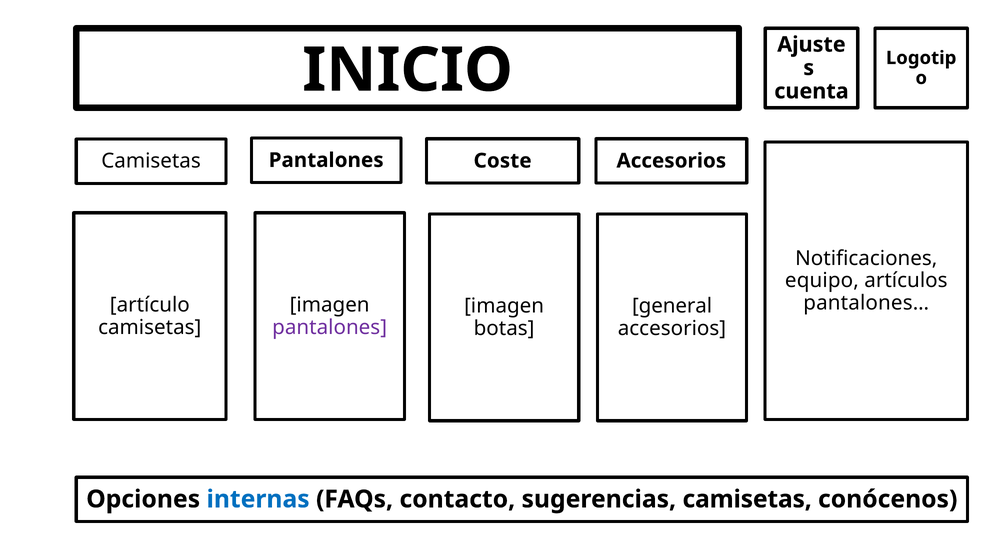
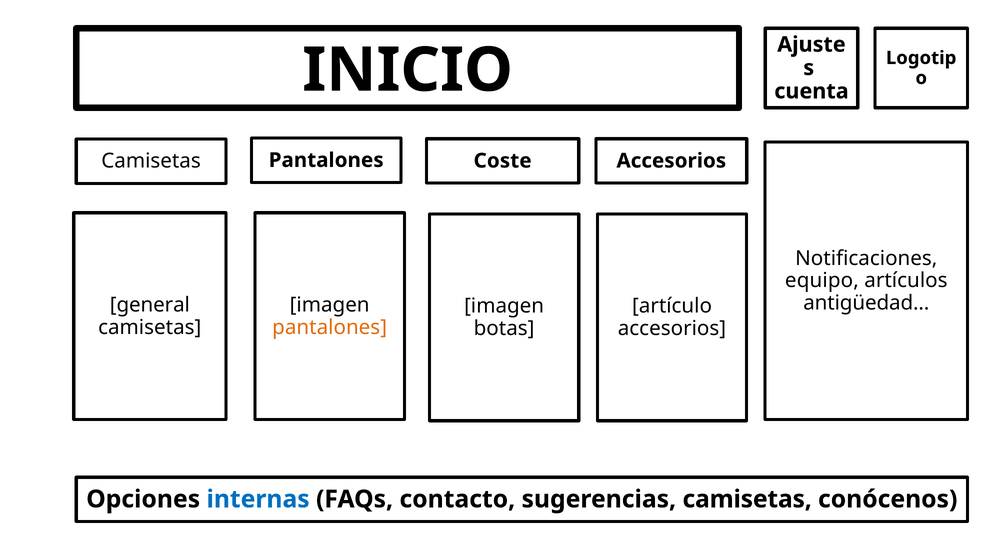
pantalones…: pantalones… -> antigüedad…
artículo: artículo -> general
general: general -> artículo
pantalones at (330, 327) colour: purple -> orange
